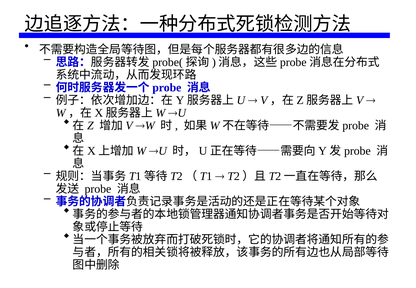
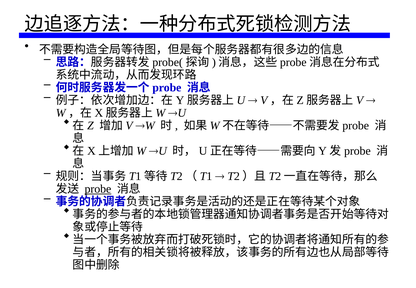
probe underline: none -> present
